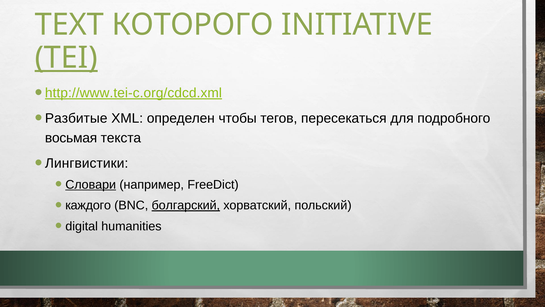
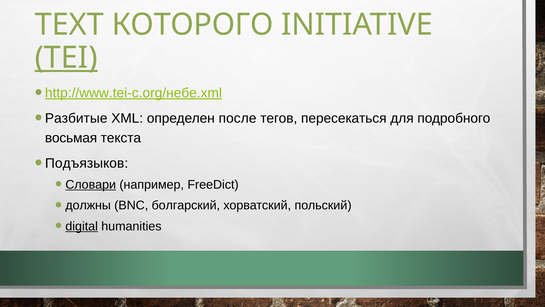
http://www.tei-c.org/cdcd.xml: http://www.tei-c.org/cdcd.xml -> http://www.tei-c.org/небе.xml
чтобы: чтобы -> после
Лингвистики: Лингвистики -> Подъязыков
каждого: каждого -> должны
болгарский underline: present -> none
digital underline: none -> present
